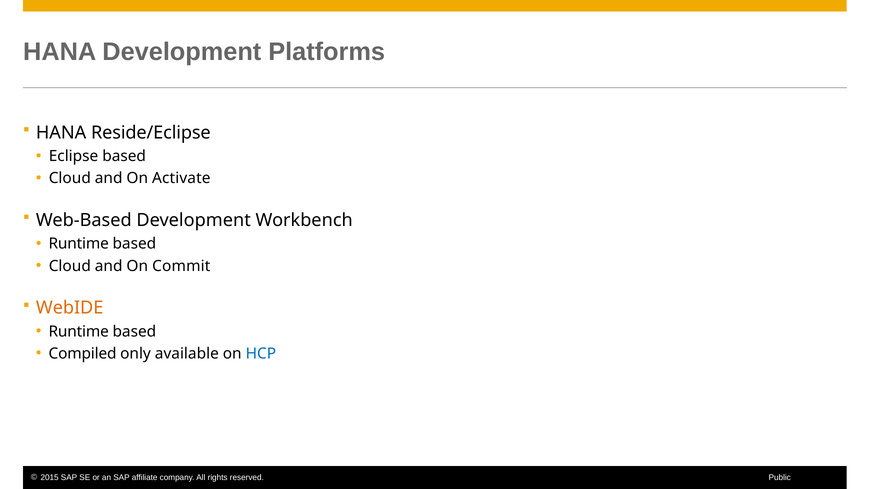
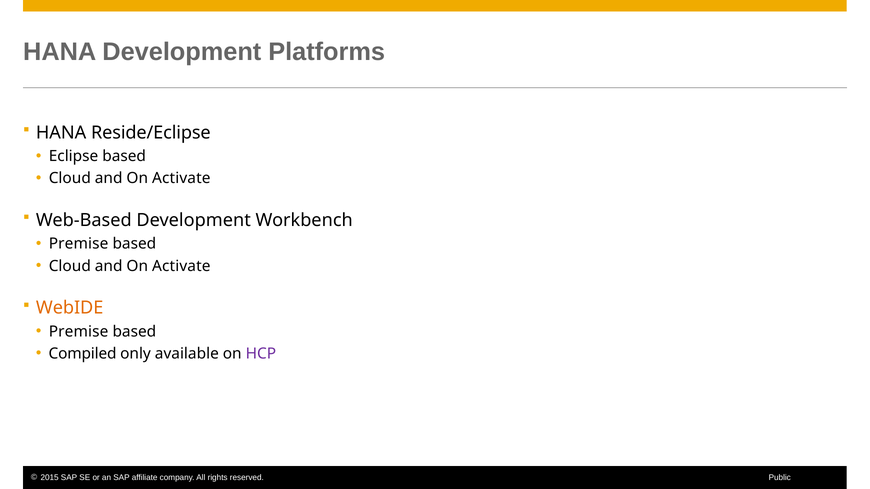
Runtime at (79, 244): Runtime -> Premise
Commit at (181, 266): Commit -> Activate
Runtime at (79, 332): Runtime -> Premise
HCP colour: blue -> purple
